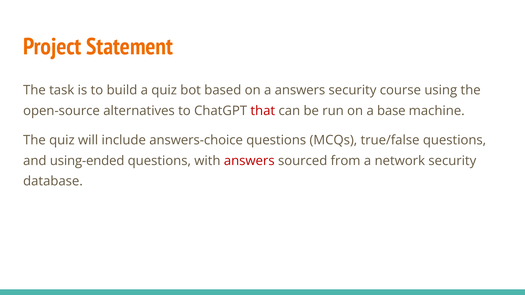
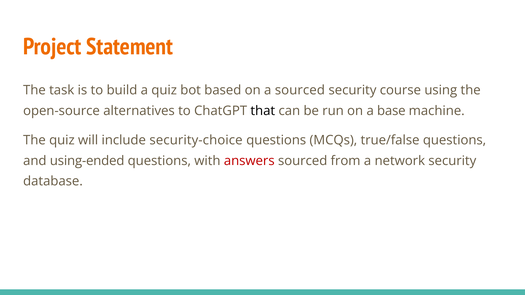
a answers: answers -> sourced
that colour: red -> black
answers-choice: answers-choice -> security-choice
